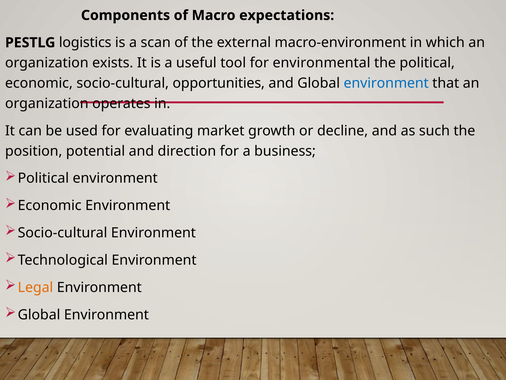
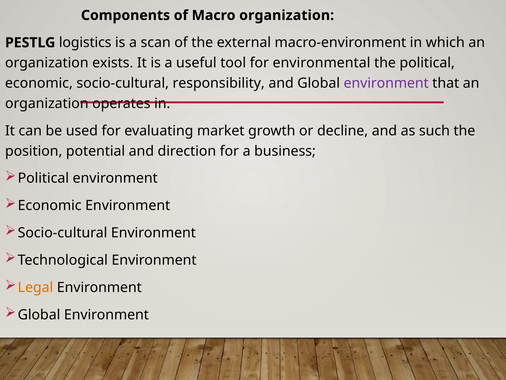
Macro expectations: expectations -> organization
opportunities: opportunities -> responsibility
environment at (386, 83) colour: blue -> purple
